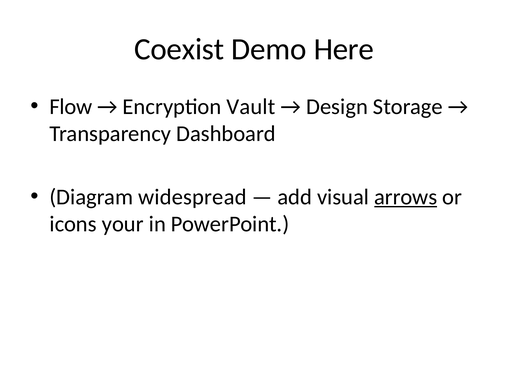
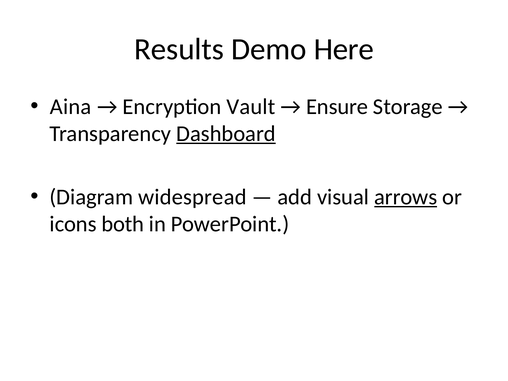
Coexist: Coexist -> Results
Flow: Flow -> Aina
Design: Design -> Ensure
Dashboard underline: none -> present
your: your -> both
